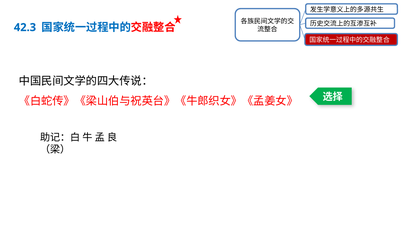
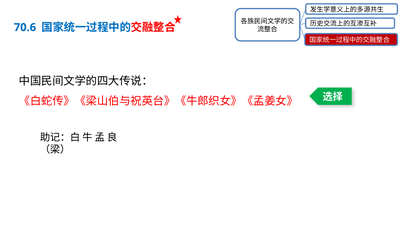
42.3: 42.3 -> 70.6
